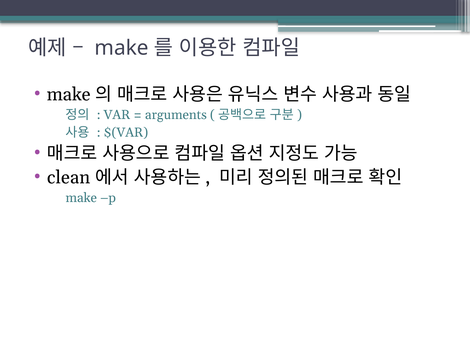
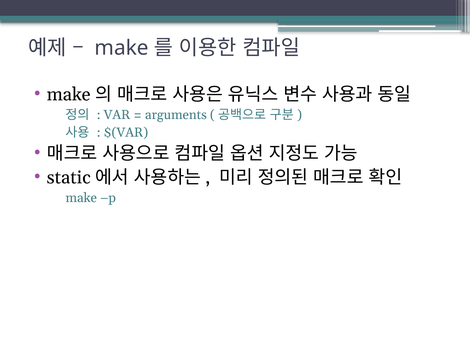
clean: clean -> static
